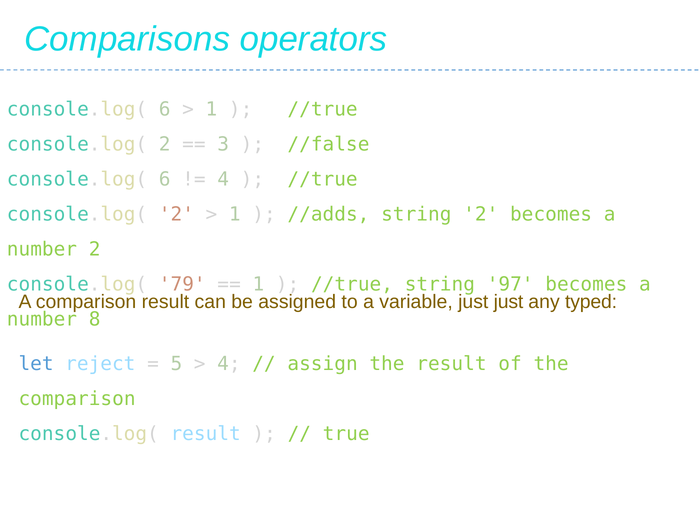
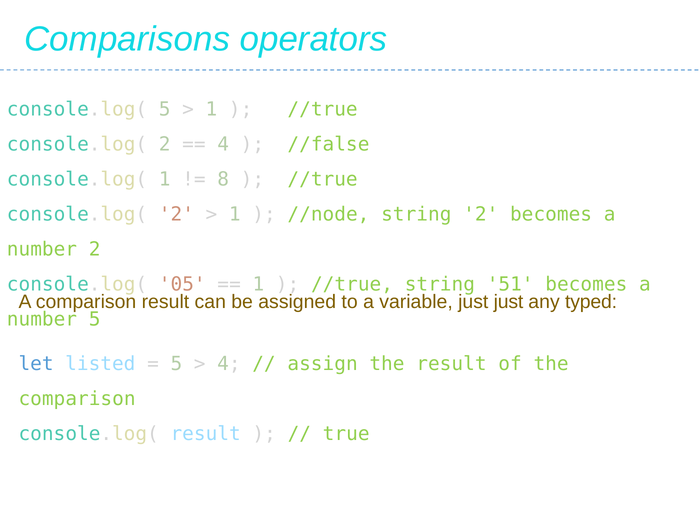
6 at (165, 110): 6 -> 5
3 at (223, 145): 3 -> 4
6 at (165, 180): 6 -> 1
4 at (223, 180): 4 -> 8
//adds: //adds -> //node
79: 79 -> 05
97: 97 -> 51
number 8: 8 -> 5
reject: reject -> listed
